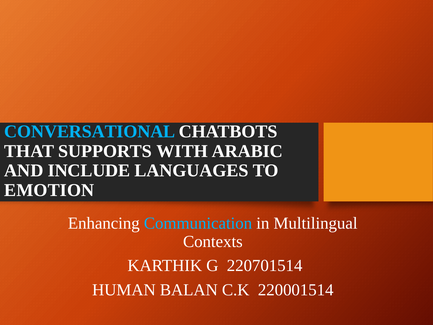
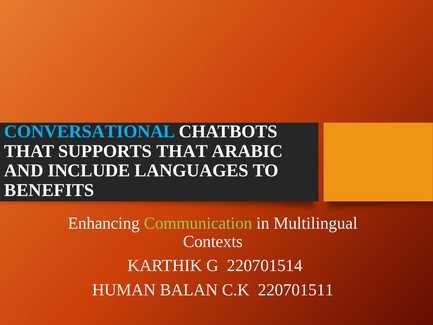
SUPPORTS WITH: WITH -> THAT
EMOTION: EMOTION -> BENEFITS
Communication colour: light blue -> light green
220001514: 220001514 -> 220701511
